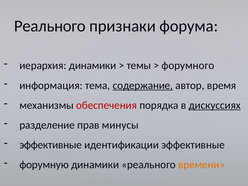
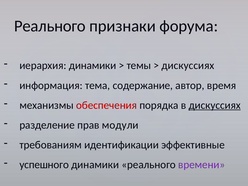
форумного at (188, 66): форумного -> дискуссиях
содержание underline: present -> none
минусы: минусы -> модули
эффективные at (51, 145): эффективные -> требованиям
форумную: форумную -> успешного
времени colour: orange -> purple
